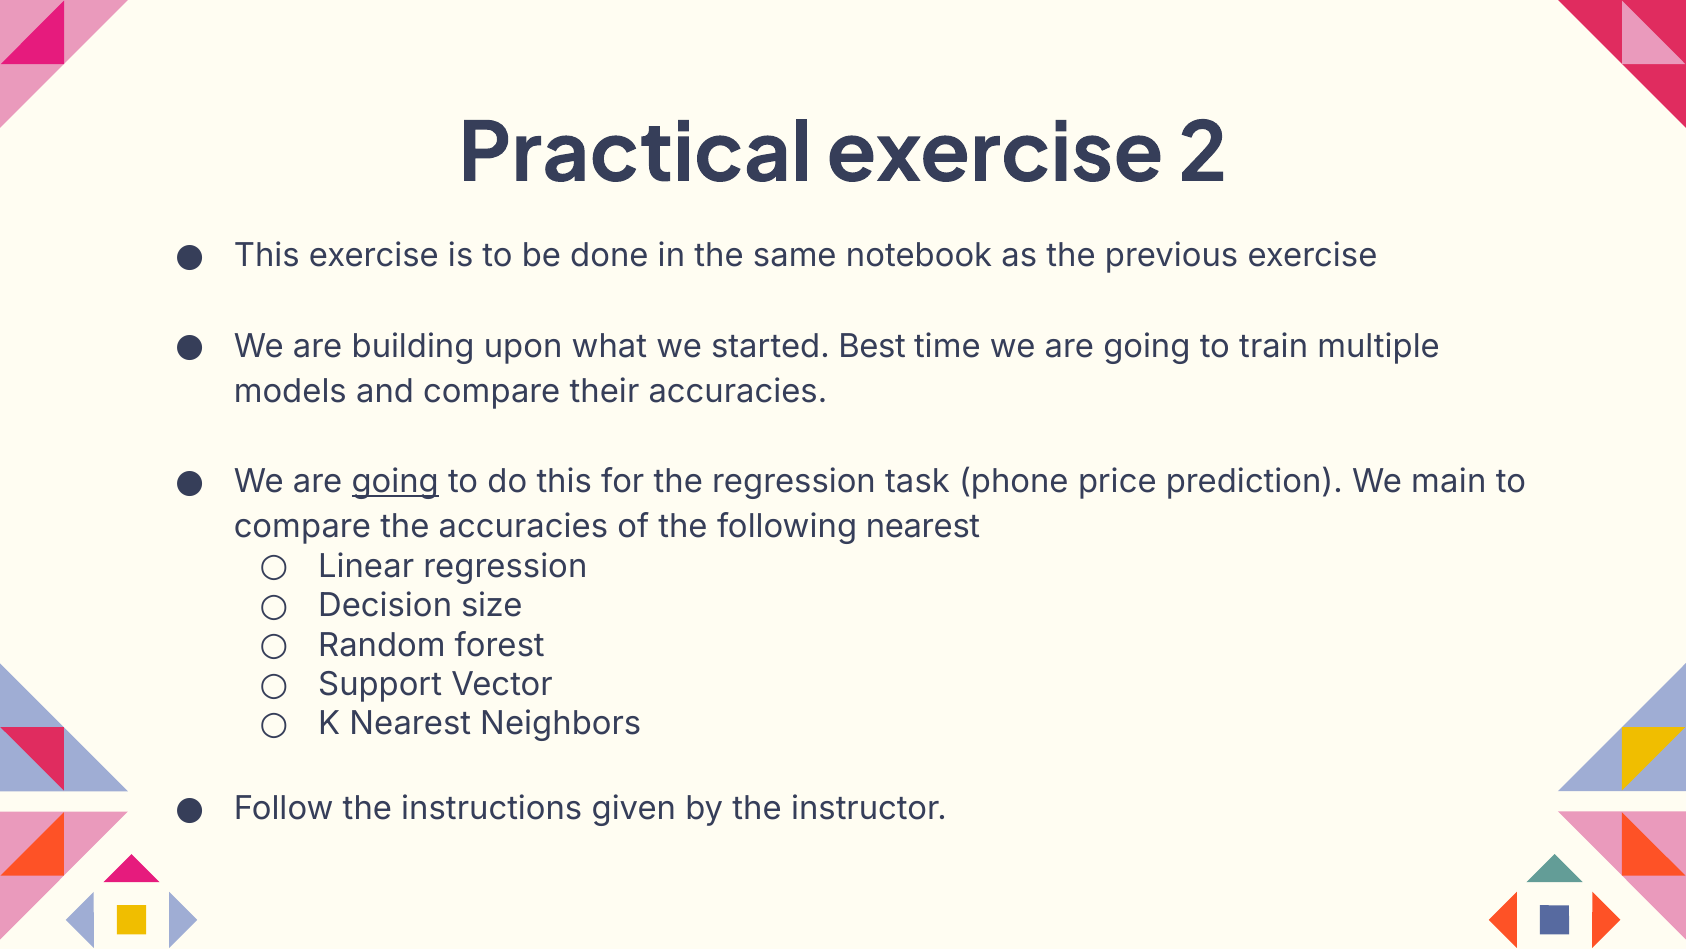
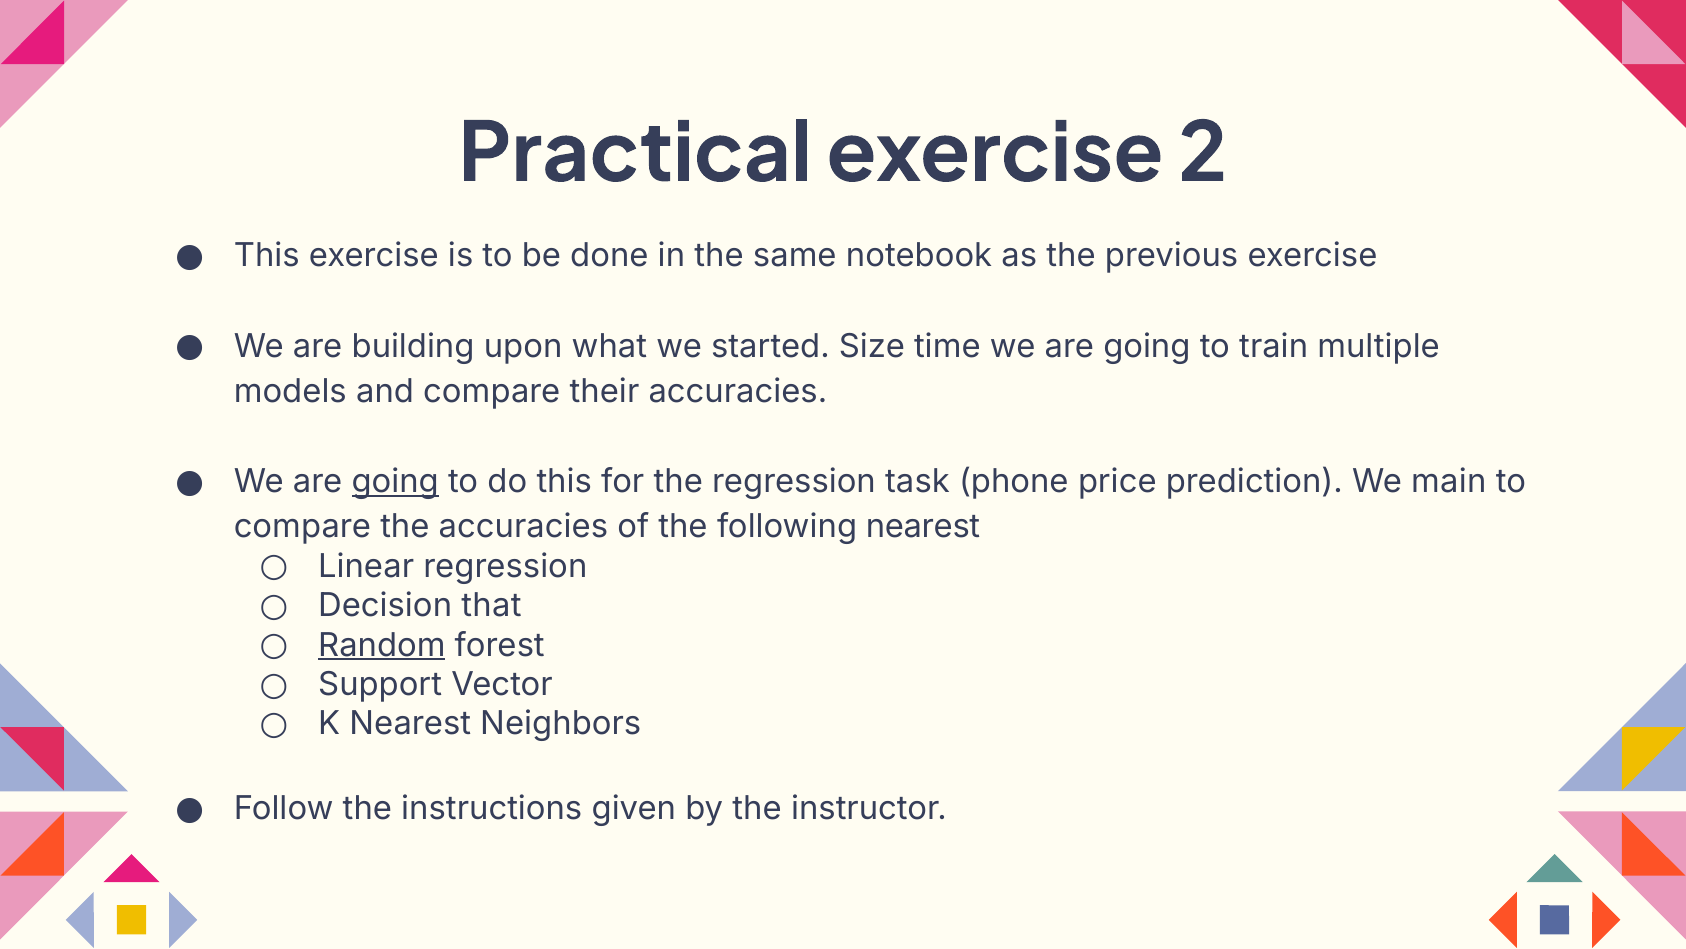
Best: Best -> Size
size: size -> that
Random underline: none -> present
